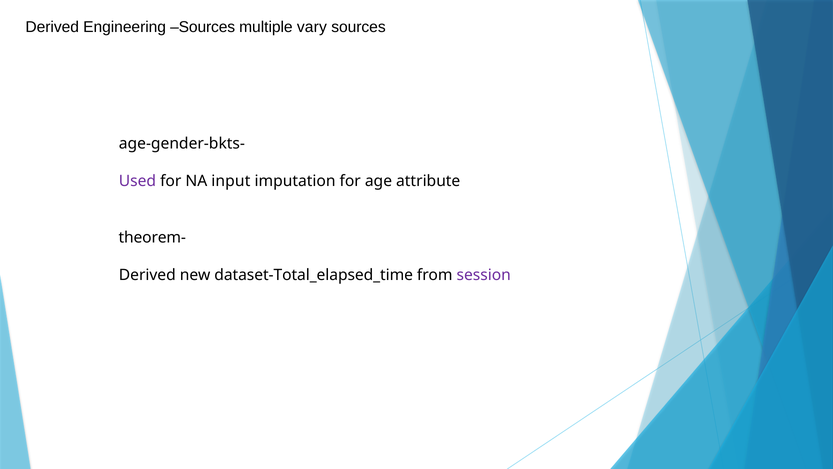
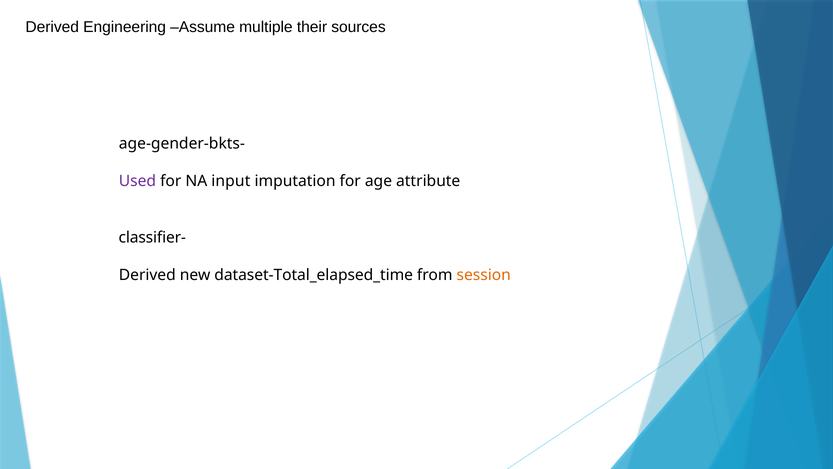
Engineering Sources: Sources -> Assume
vary: vary -> their
theorem-: theorem- -> classifier-
session colour: purple -> orange
